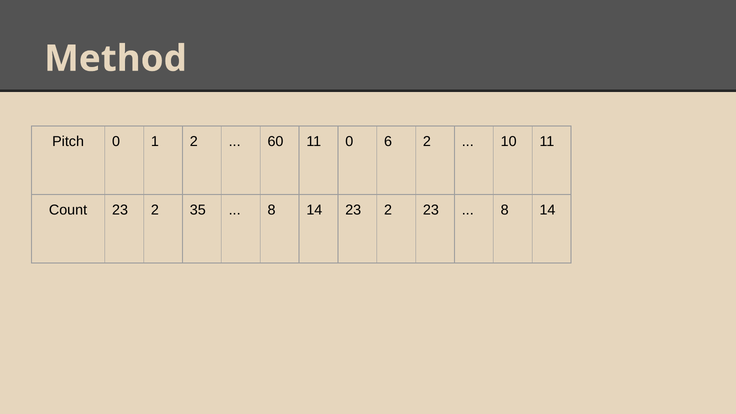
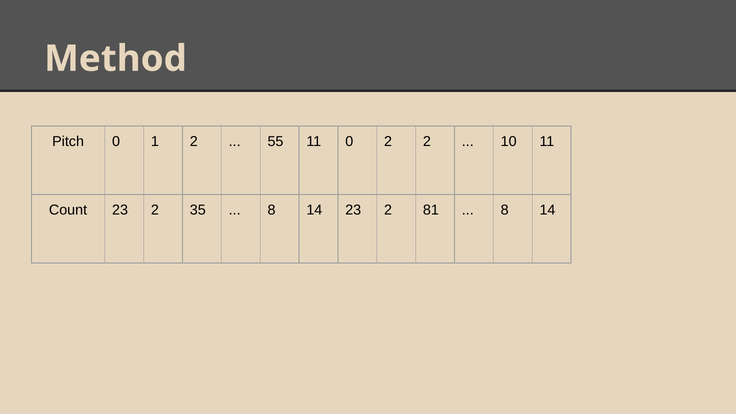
60: 60 -> 55
0 6: 6 -> 2
2 23: 23 -> 81
